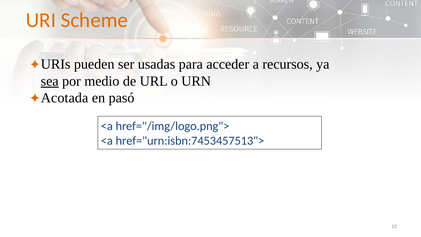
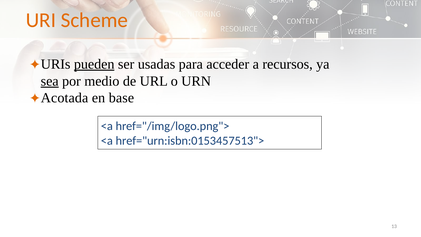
pueden underline: none -> present
pasó: pasó -> base
href="urn:isbn:7453457513">: href="urn:isbn:7453457513"> -> href="urn:isbn:0153457513">
